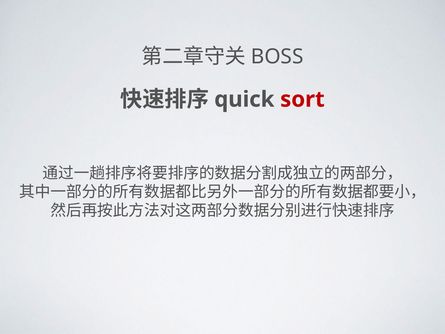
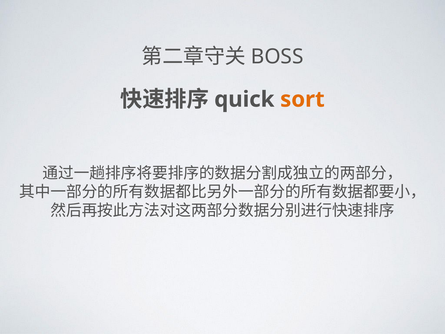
sort colour: red -> orange
